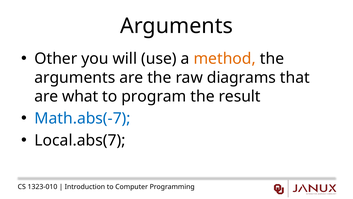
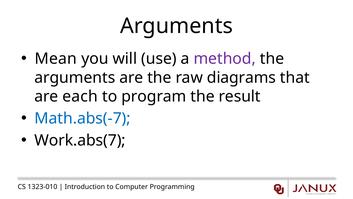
Other: Other -> Mean
method colour: orange -> purple
what: what -> each
Local.abs(7: Local.abs(7 -> Work.abs(7
